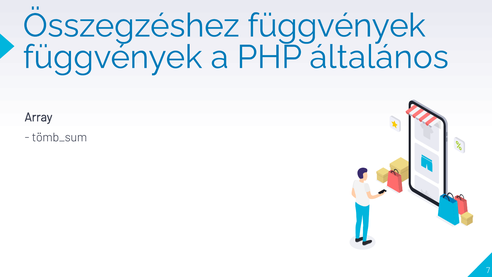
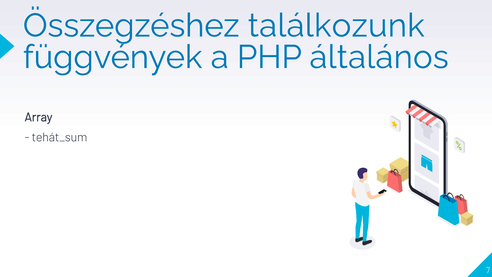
Összegzéshez függvények: függvények -> találkozunk
tömb_sum: tömb_sum -> tehát_sum
